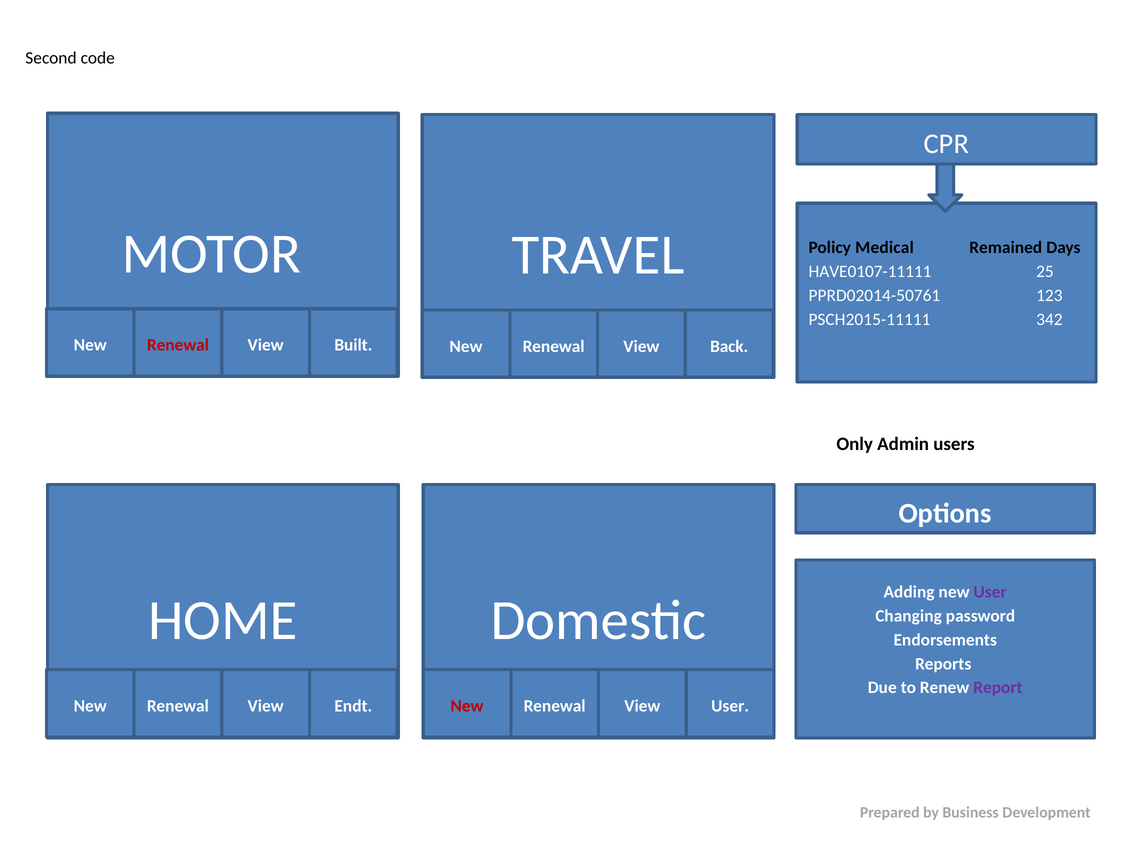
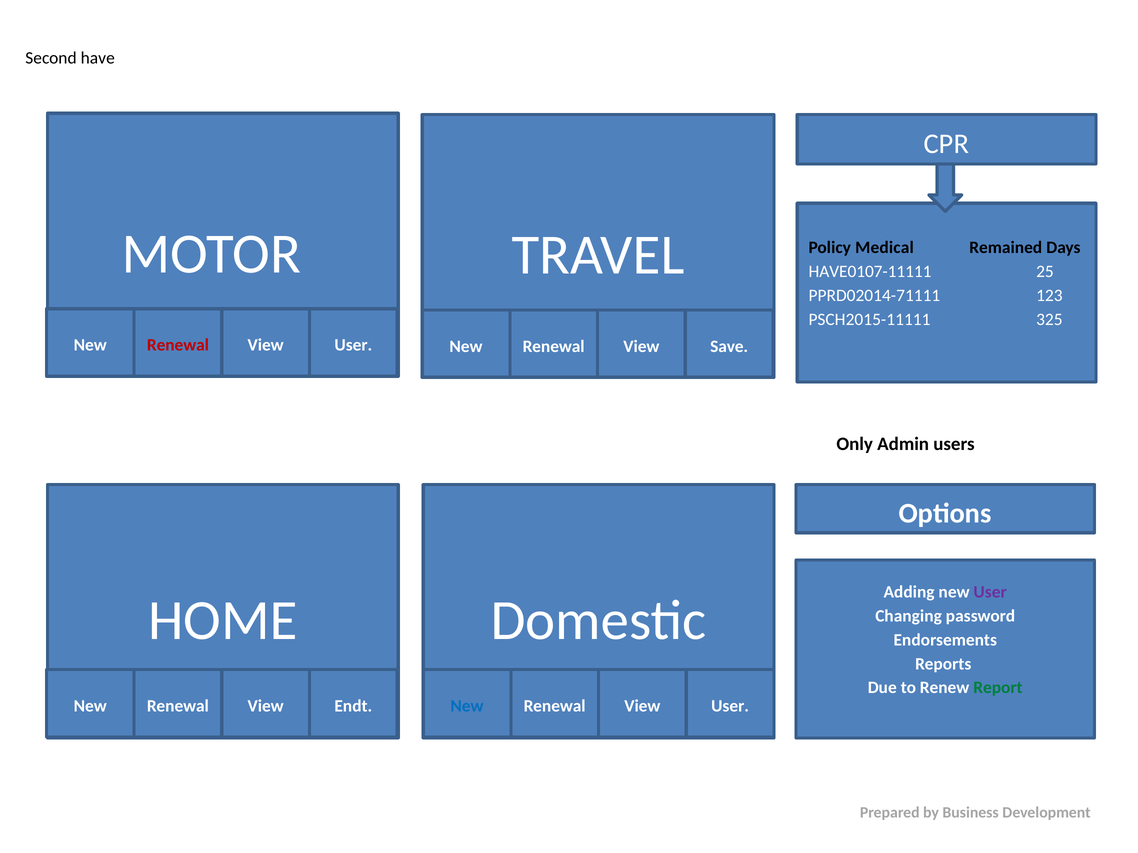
code: code -> have
PPRD02014-50761: PPRD02014-50761 -> PPRD02014-71111
342: 342 -> 325
Built at (353, 345): Built -> User
Back: Back -> Save
Report colour: purple -> green
New at (467, 706) colour: red -> blue
